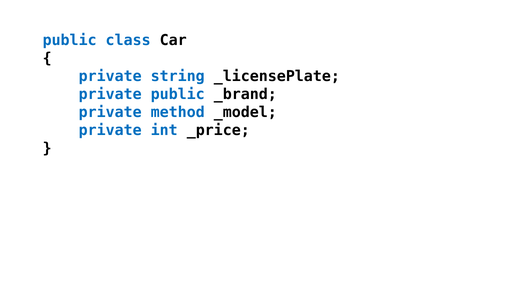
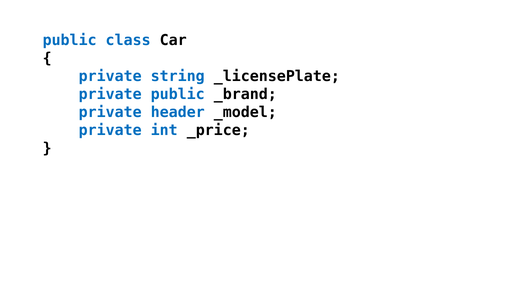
method: method -> header
